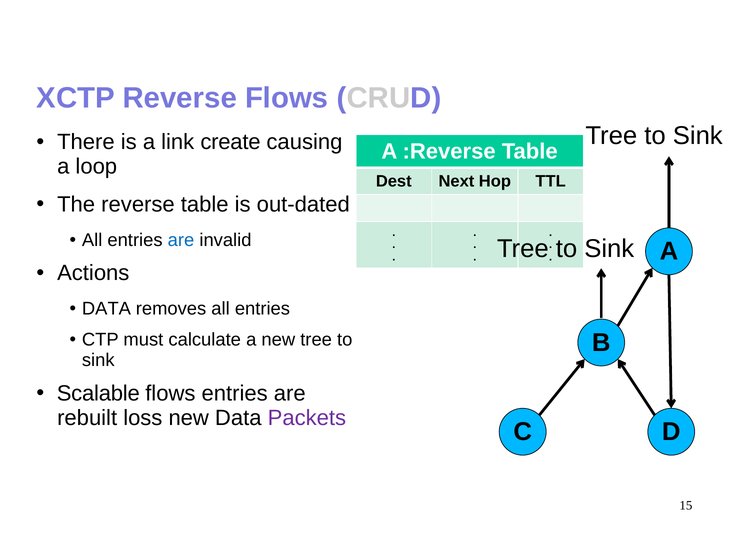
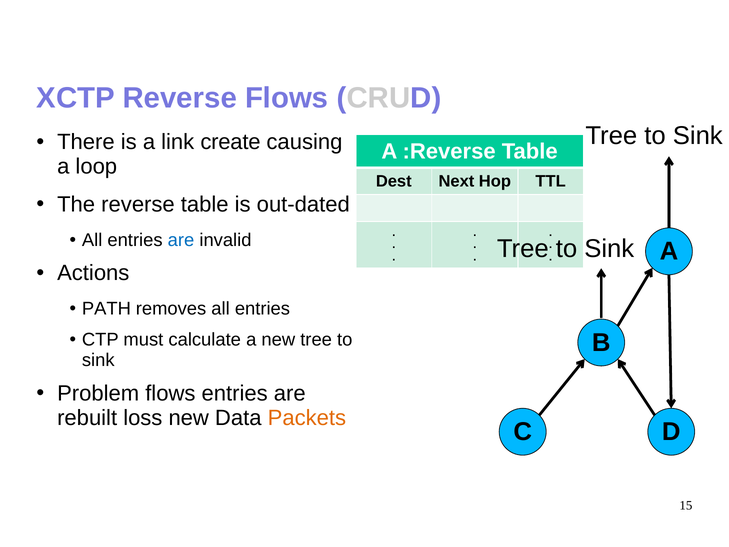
DATA at (106, 309): DATA -> PATH
Scalable: Scalable -> Problem
Packets colour: purple -> orange
